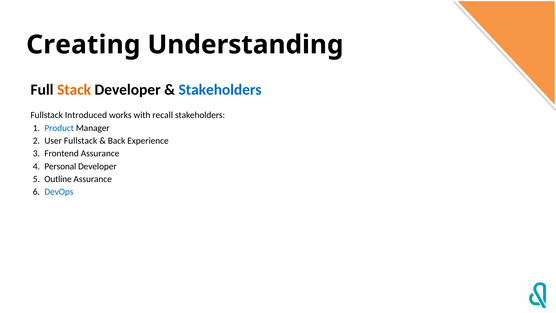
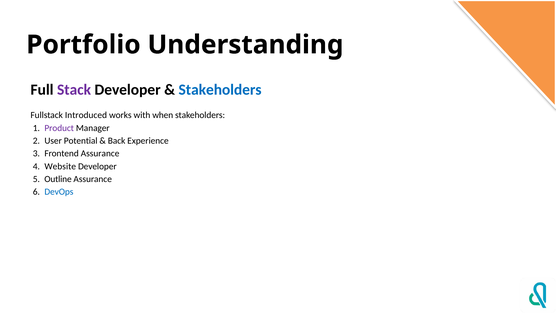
Creating: Creating -> Portfolio
Stack colour: orange -> purple
recall: recall -> when
Product colour: blue -> purple
User Fullstack: Fullstack -> Potential
Personal: Personal -> Website
